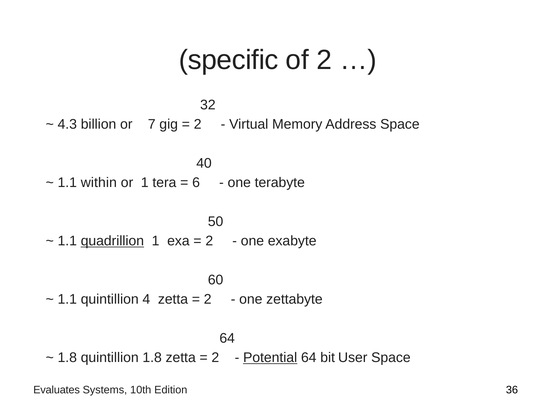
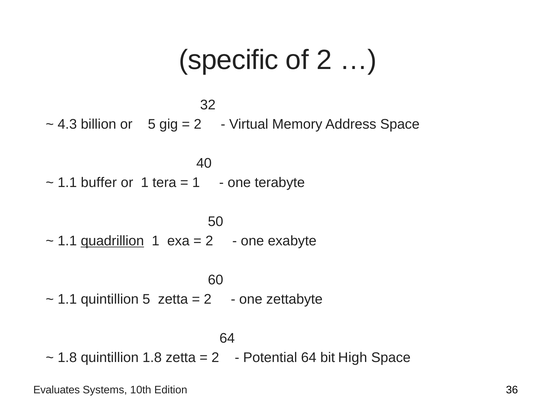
or 7: 7 -> 5
within: within -> buffer
6 at (196, 183): 6 -> 1
quintillion 4: 4 -> 5
Potential underline: present -> none
User: User -> High
